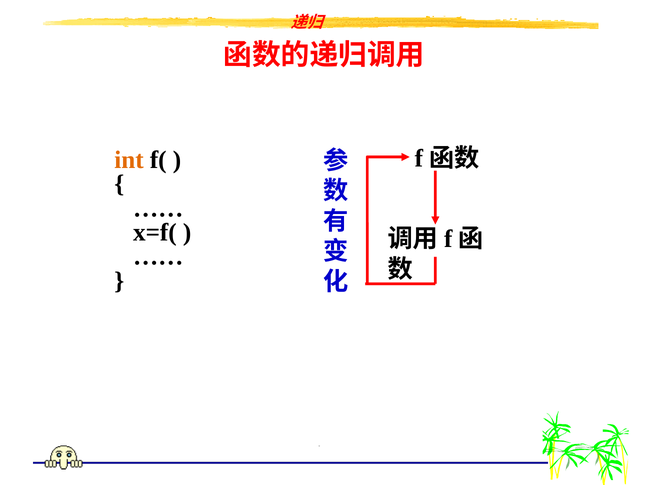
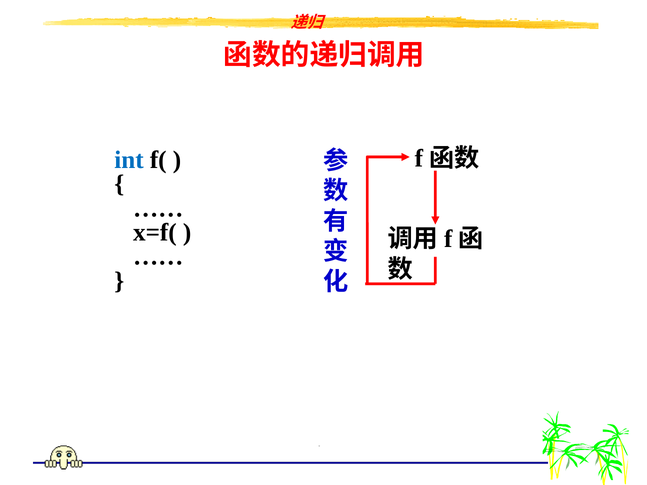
int colour: orange -> blue
